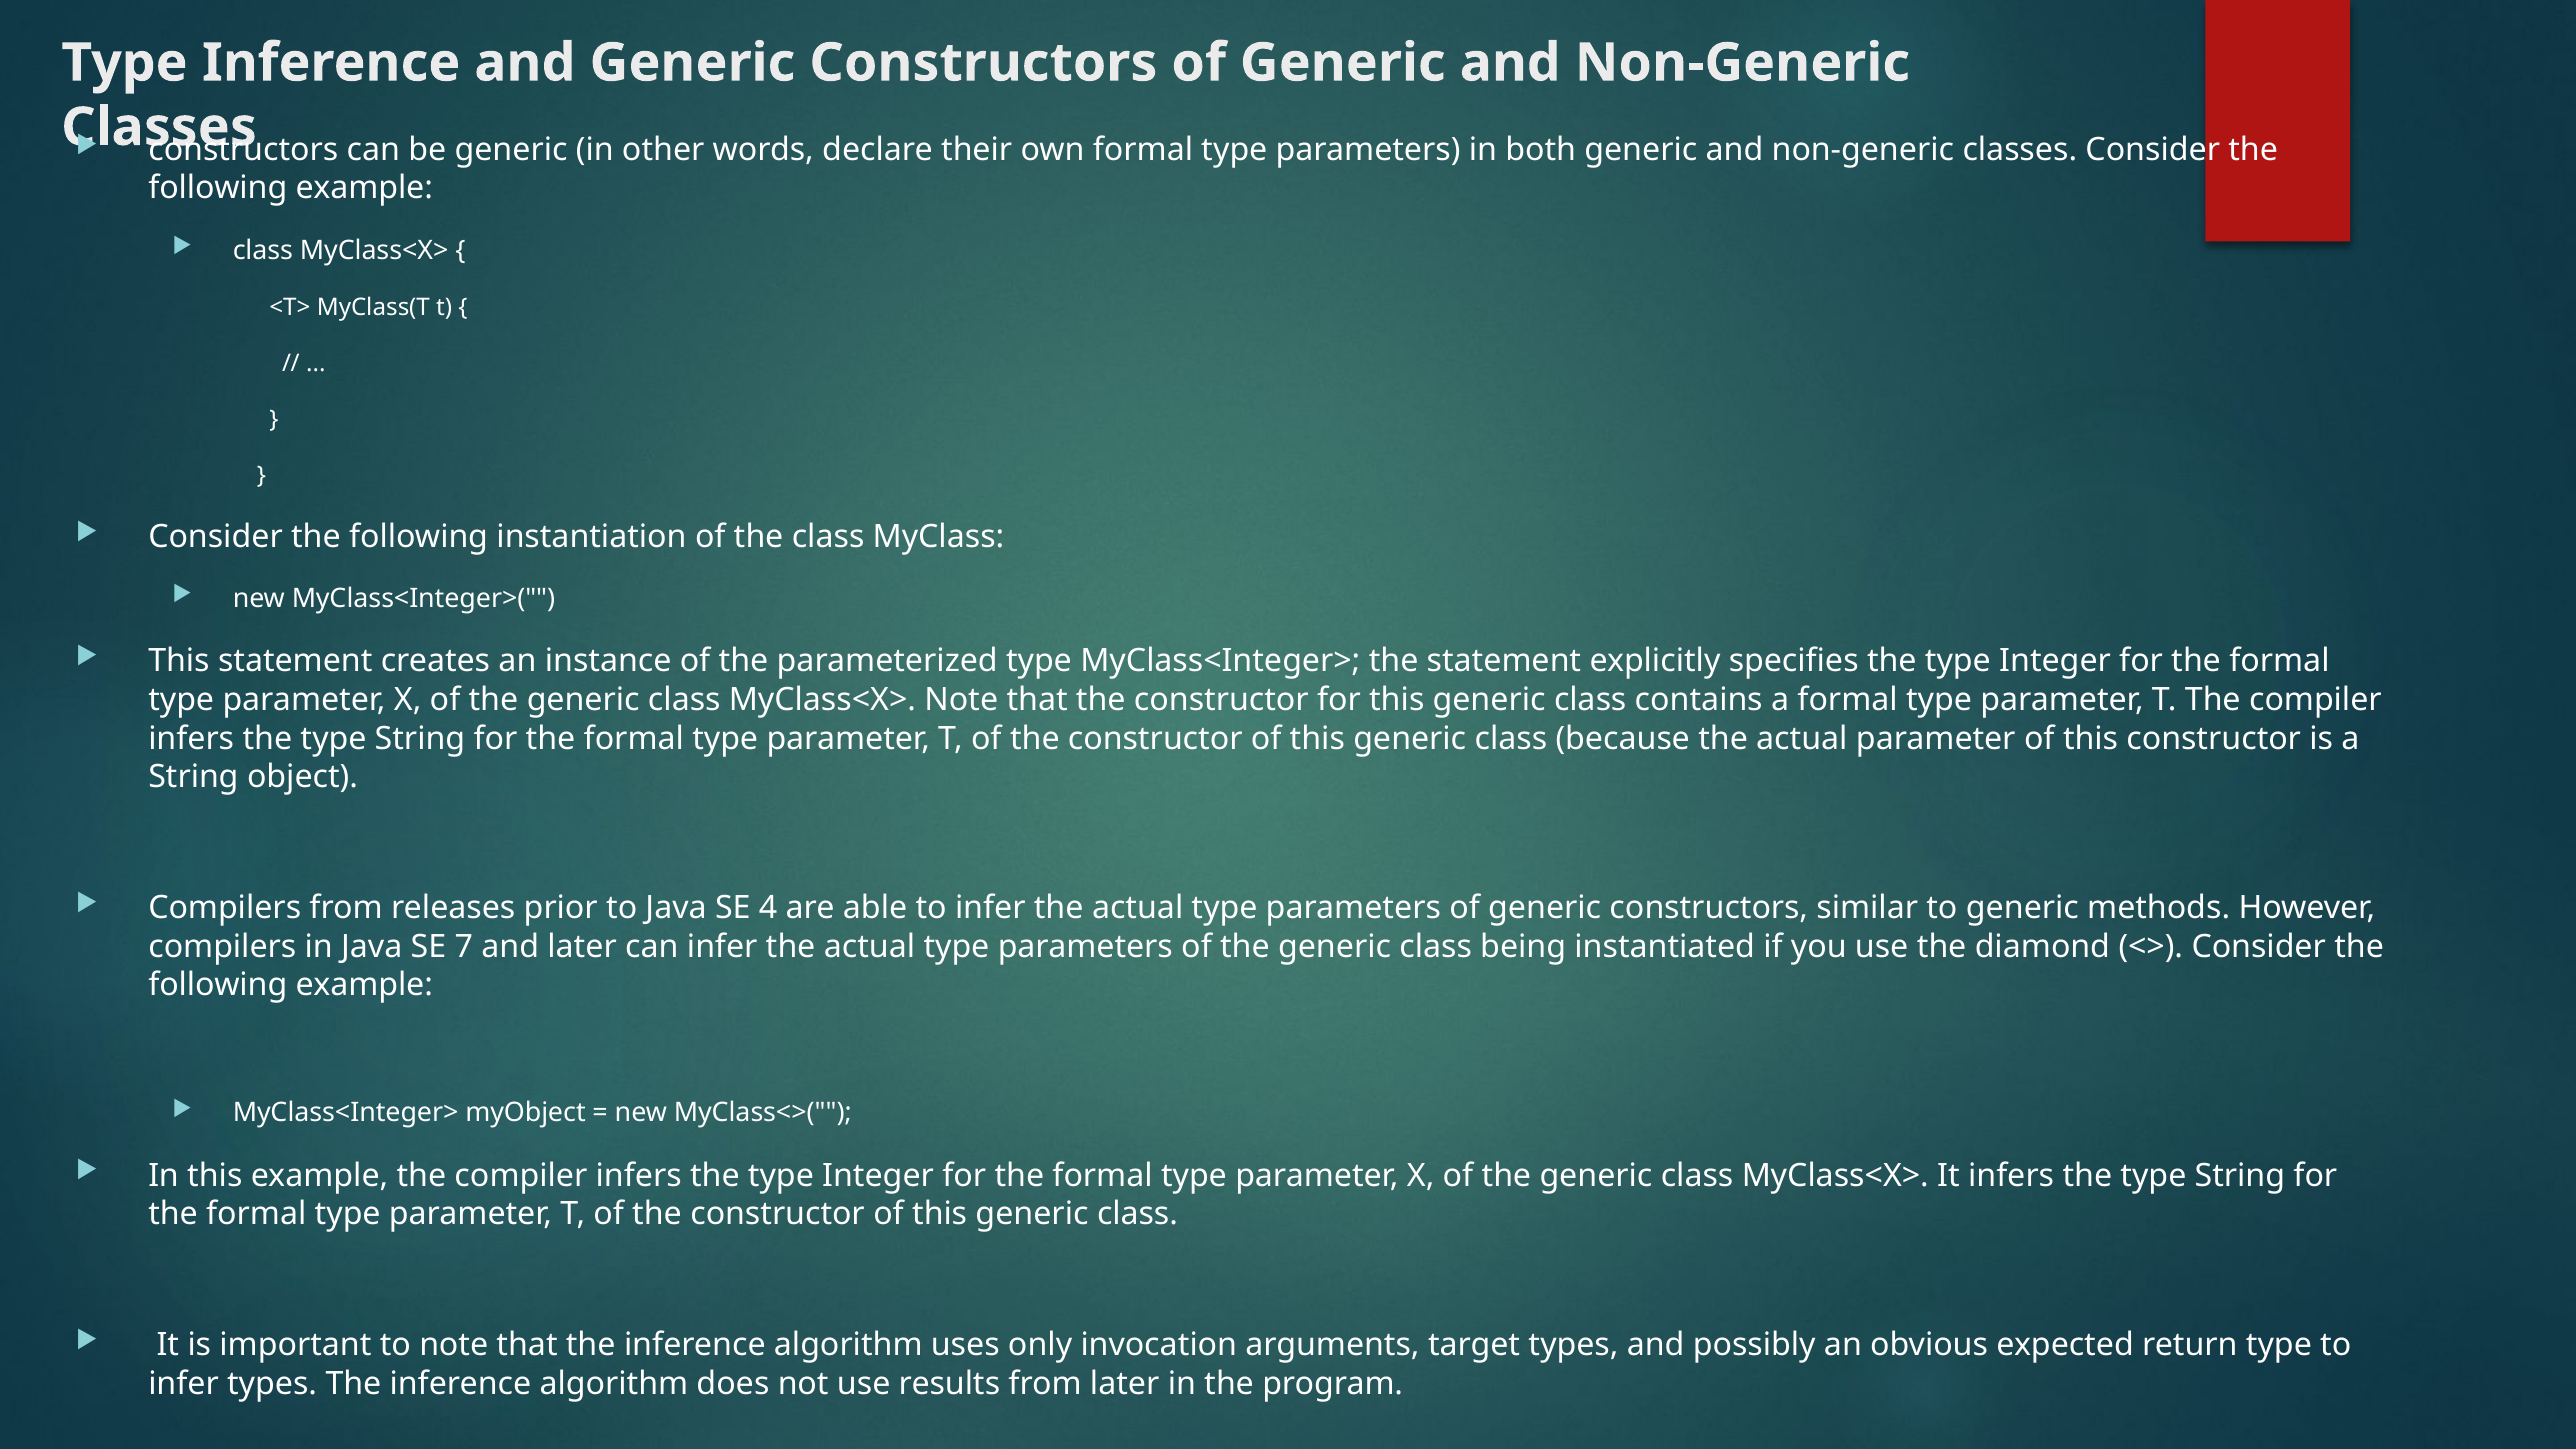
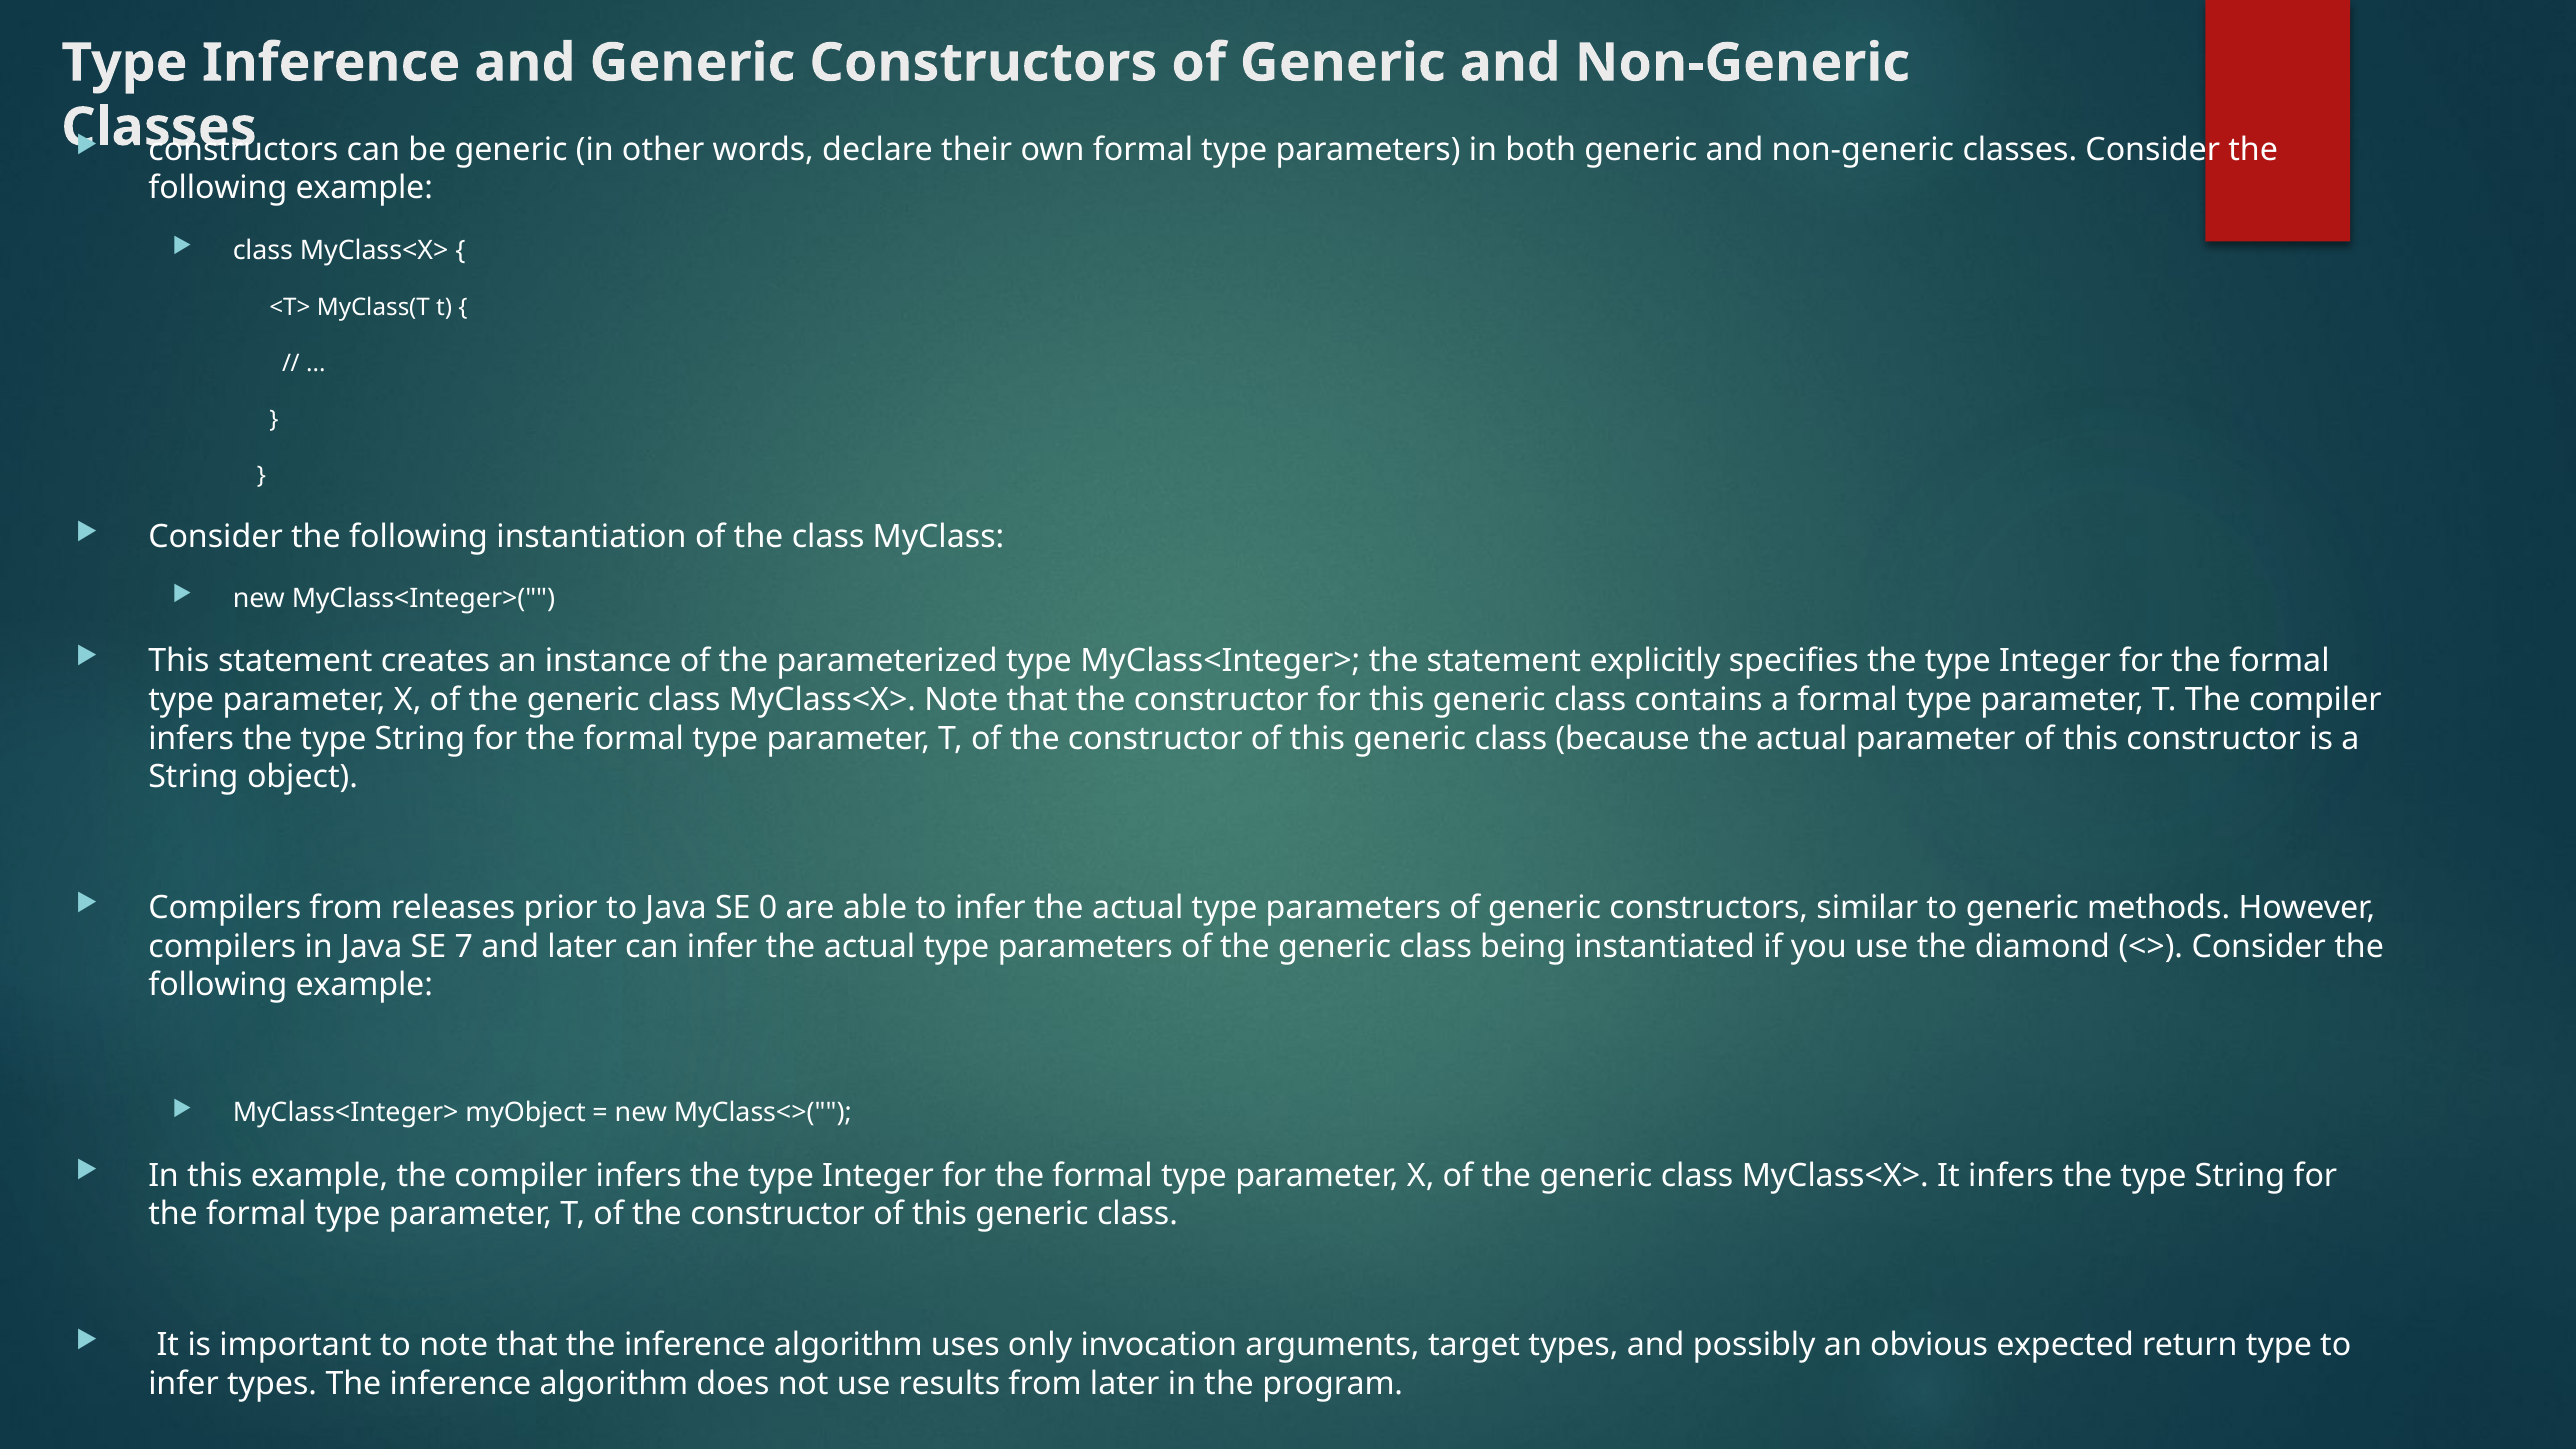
4: 4 -> 0
